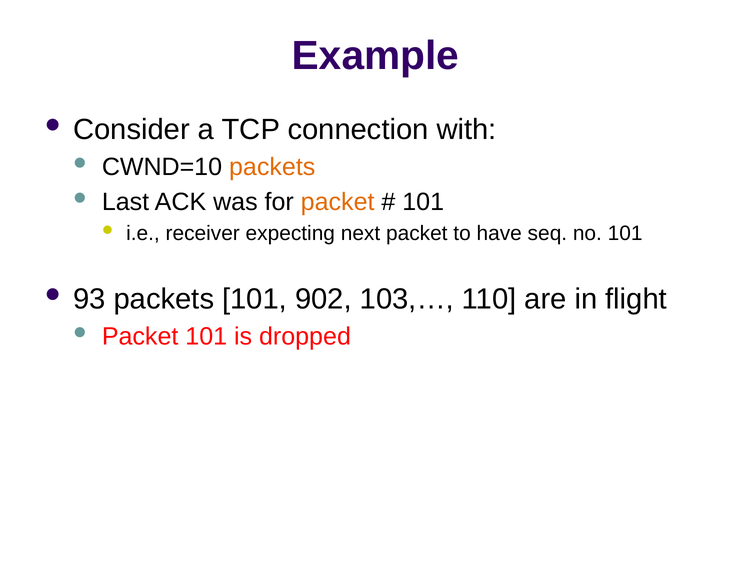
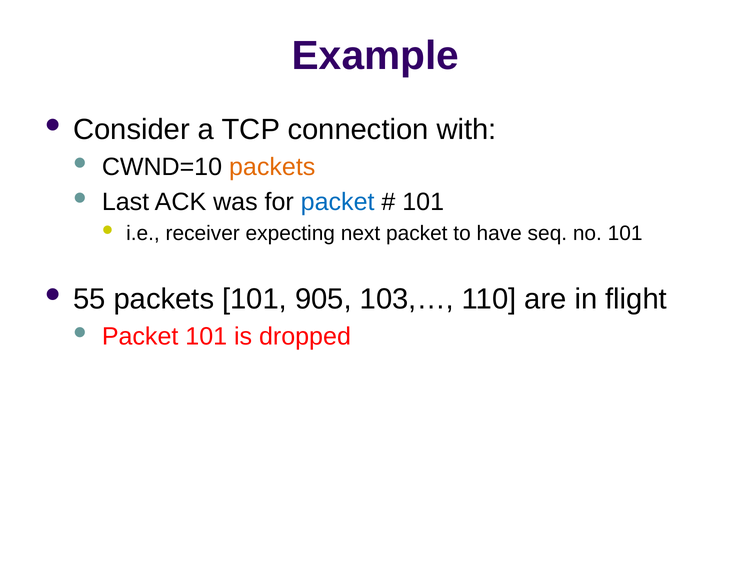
packet at (338, 202) colour: orange -> blue
93: 93 -> 55
902: 902 -> 905
